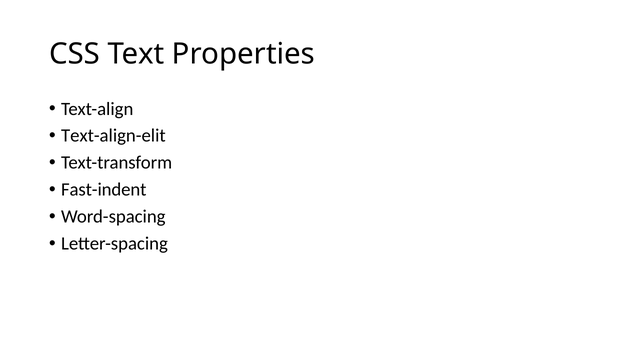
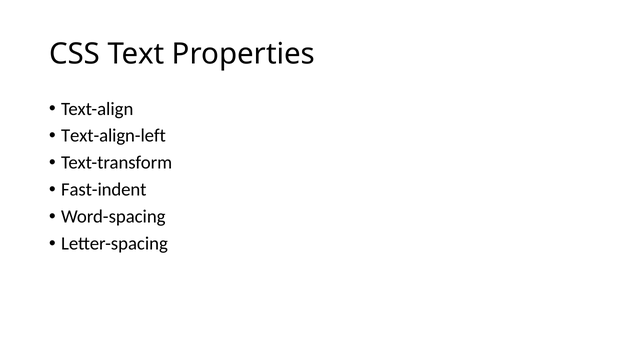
Text-align-elit: Text-align-elit -> Text-align-left
